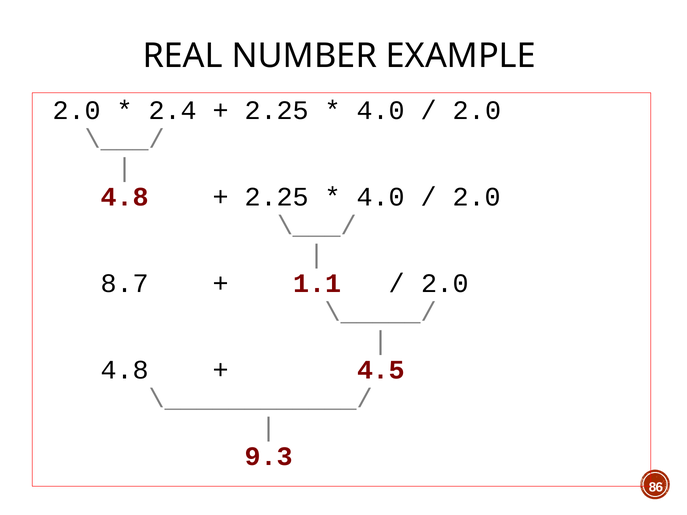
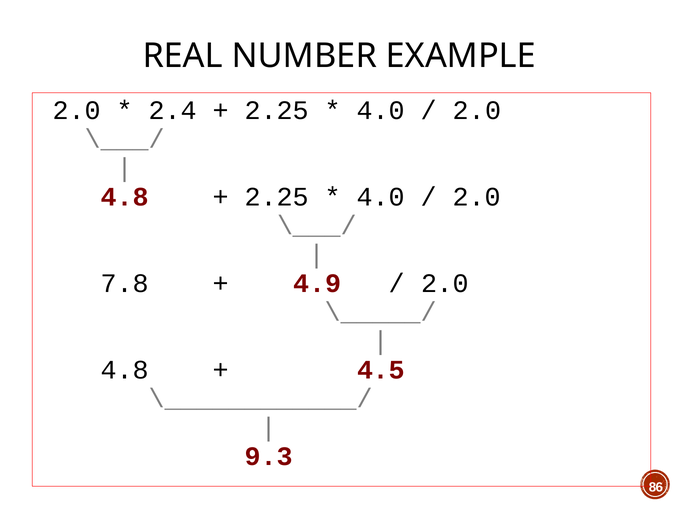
8.7: 8.7 -> 7.8
1.1: 1.1 -> 4.9
